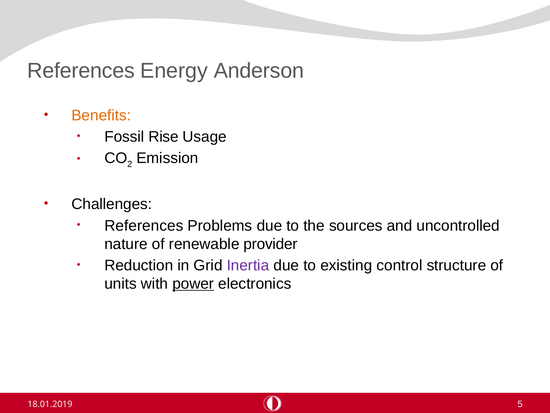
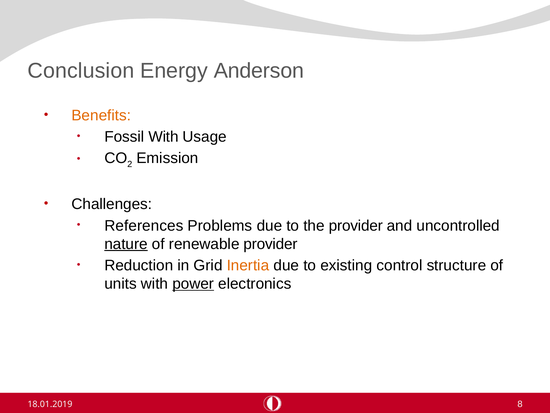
References at (81, 71): References -> Conclusion
Fossil Rise: Rise -> With
the sources: sources -> provider
nature underline: none -> present
Inertia colour: purple -> orange
5: 5 -> 8
